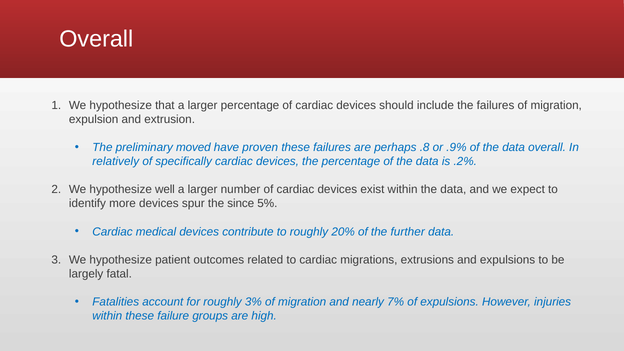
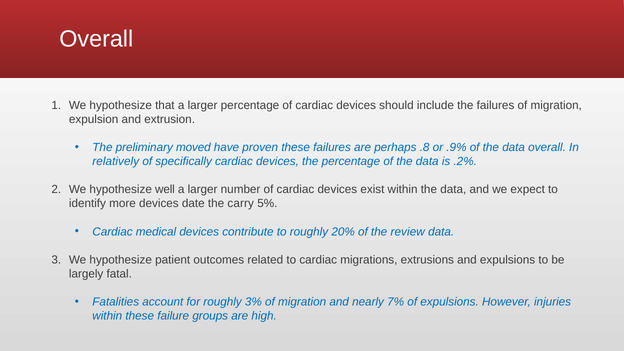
spur: spur -> date
since: since -> carry
further: further -> review
